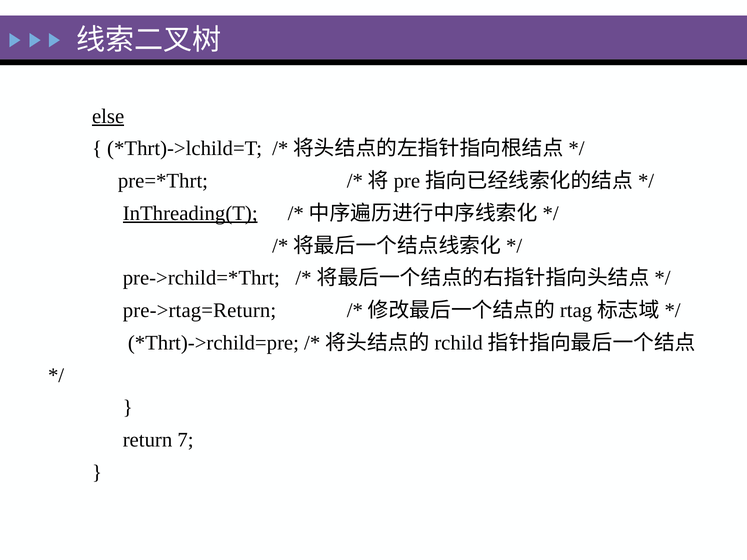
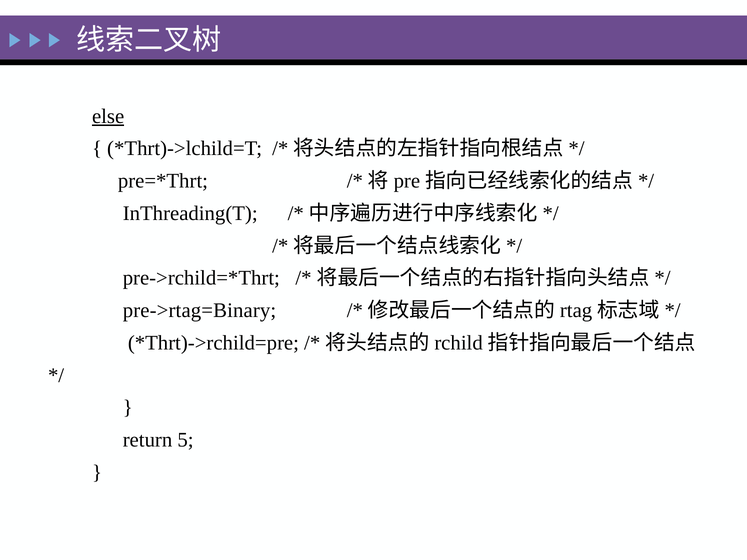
InThreading(T underline: present -> none
pre->rtag=Return: pre->rtag=Return -> pre->rtag=Binary
7: 7 -> 5
